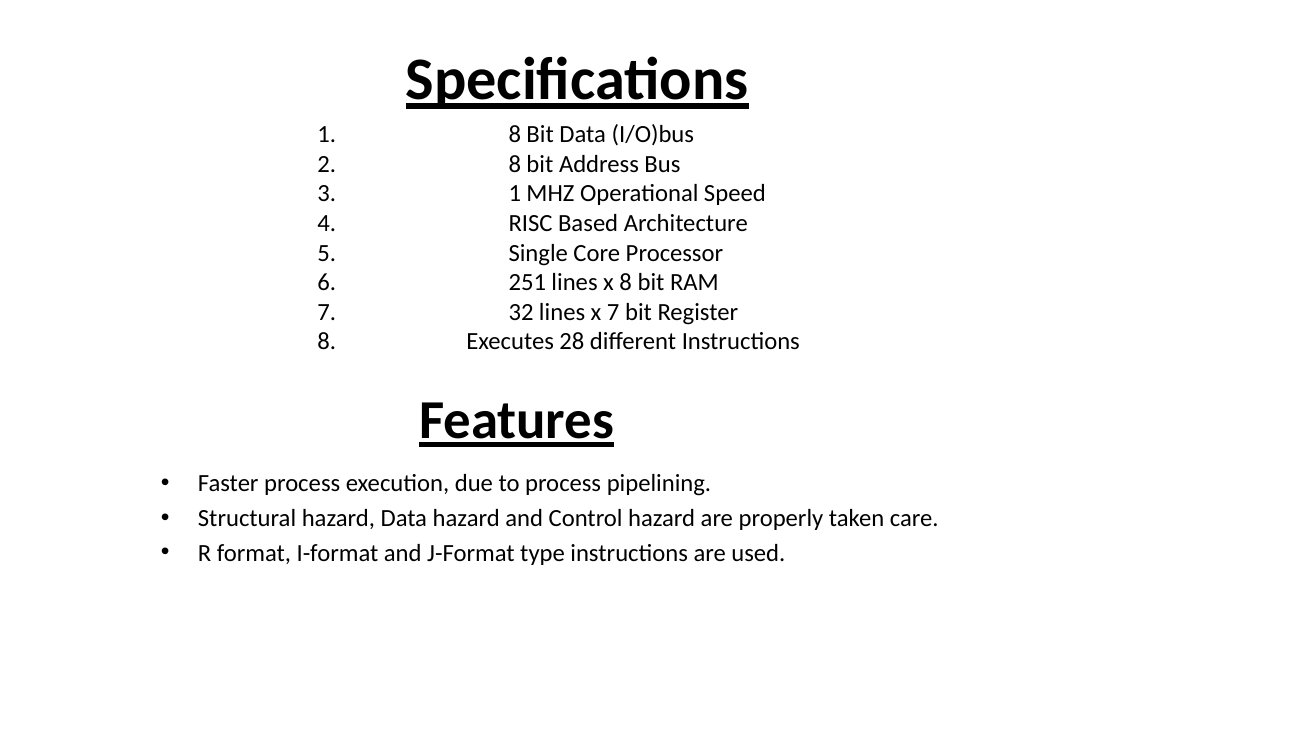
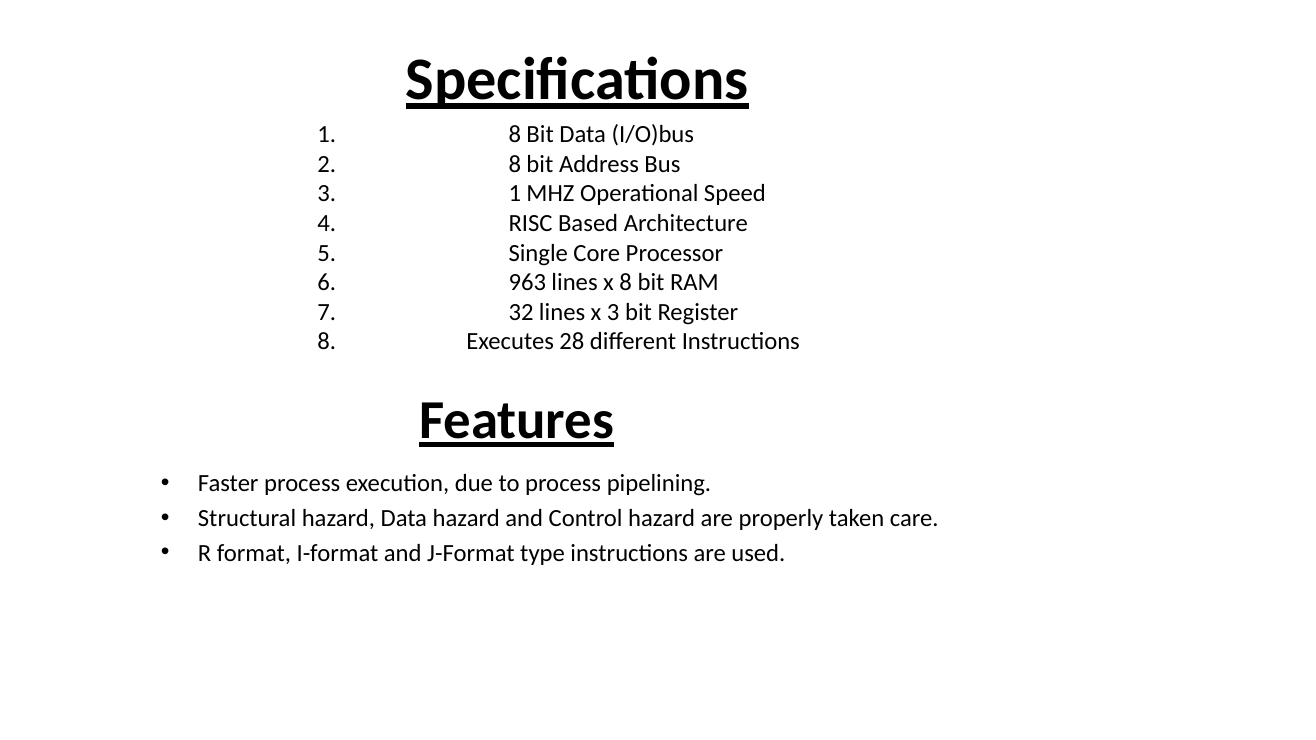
251: 251 -> 963
x 7: 7 -> 3
